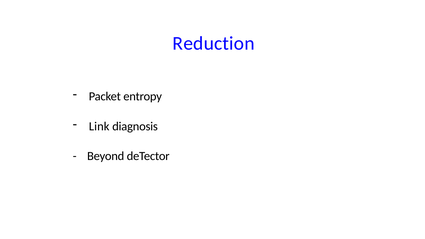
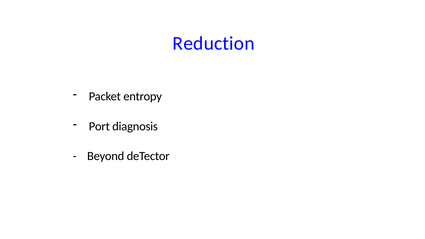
Link: Link -> Port
